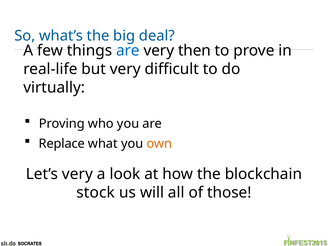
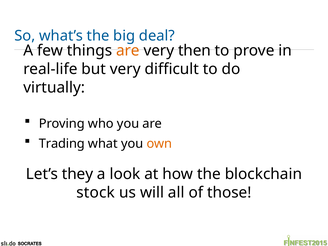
are at (128, 51) colour: blue -> orange
Replace: Replace -> Trading
Let’s very: very -> they
